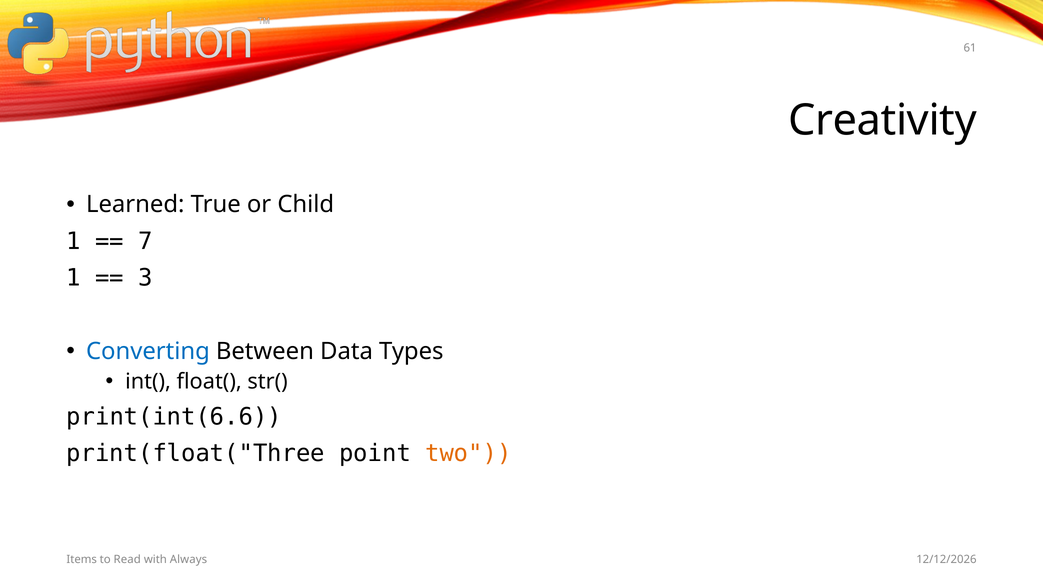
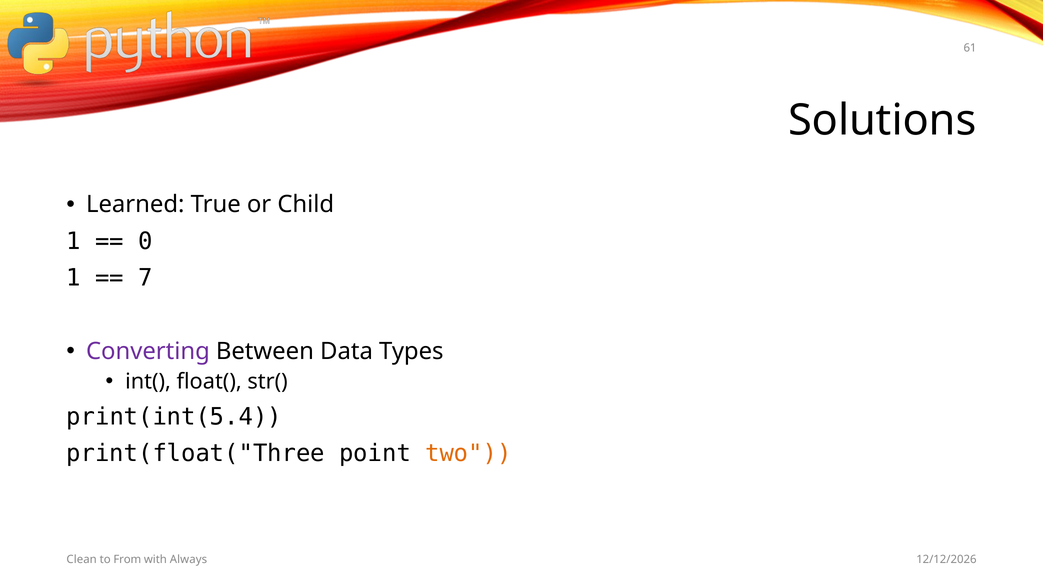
Creativity: Creativity -> Solutions
7: 7 -> 0
3: 3 -> 7
Converting colour: blue -> purple
print(int(6.6: print(int(6.6 -> print(int(5.4
Items: Items -> Clean
Read: Read -> From
